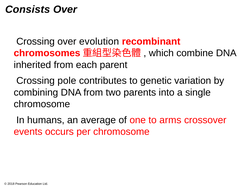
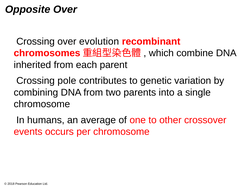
Consists: Consists -> Opposite
arms: arms -> other
